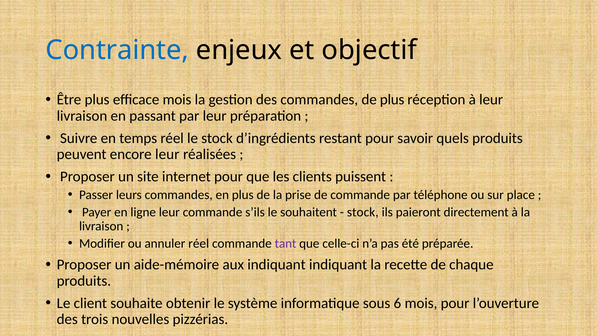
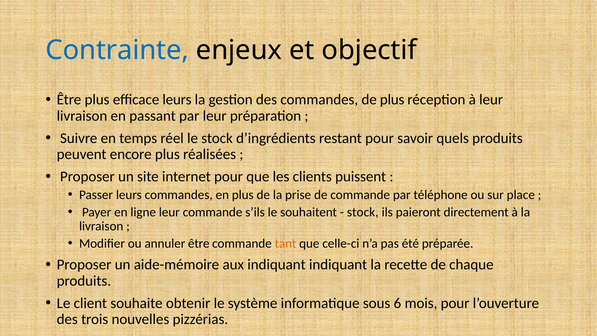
efficace mois: mois -> leurs
encore leur: leur -> plus
annuler réel: réel -> être
tant colour: purple -> orange
